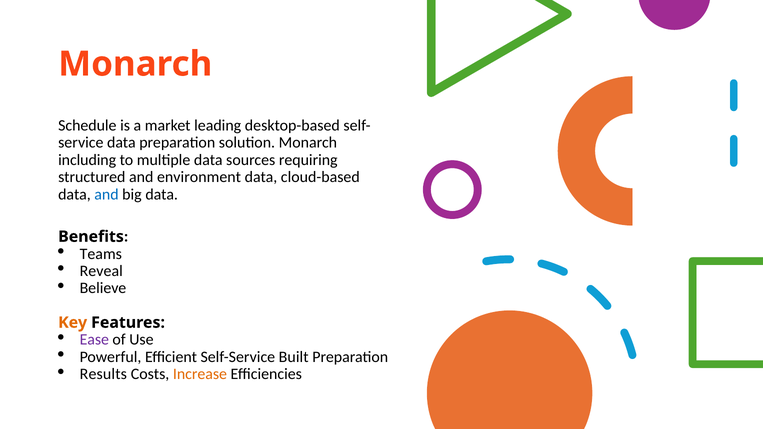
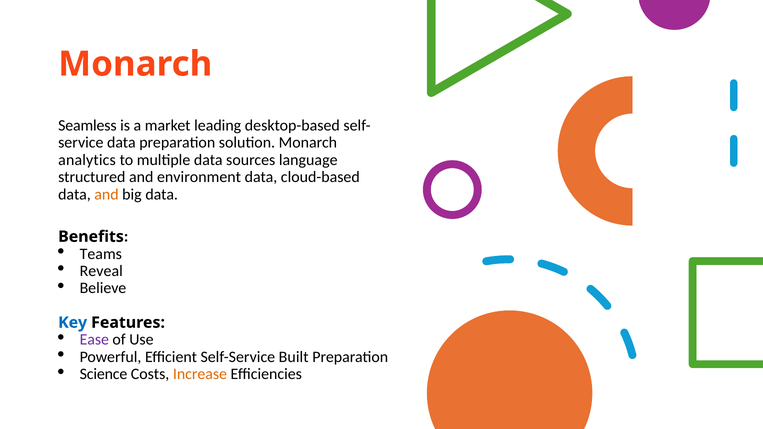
Schedule: Schedule -> Seamless
including: including -> analytics
requiring: requiring -> language
and at (106, 194) colour: blue -> orange
Key colour: orange -> blue
Results: Results -> Science
